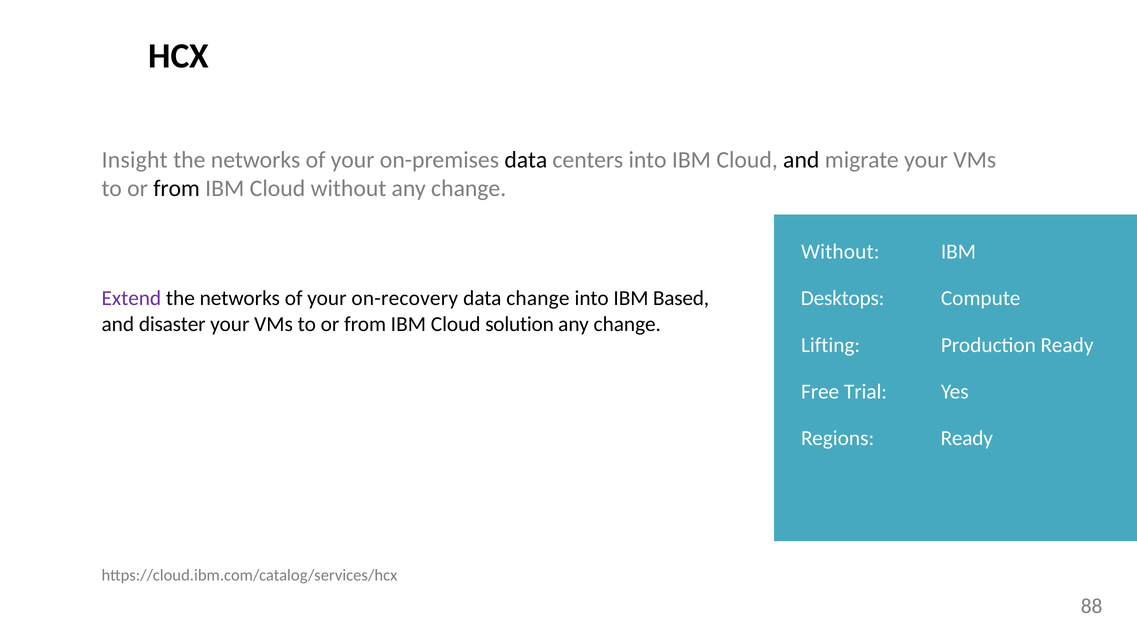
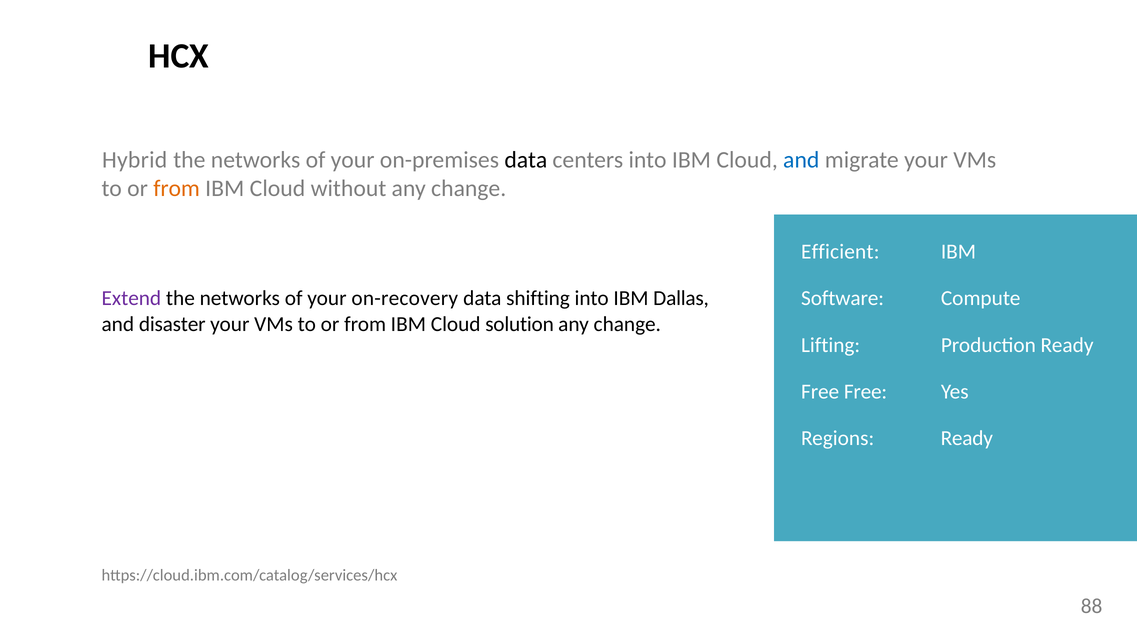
Insight: Insight -> Hybrid
and at (801, 160) colour: black -> blue
from at (177, 188) colour: black -> orange
Without at (840, 252): Without -> Efficient
data change: change -> shifting
Based: Based -> Dallas
Desktops: Desktops -> Software
Free Trial: Trial -> Free
